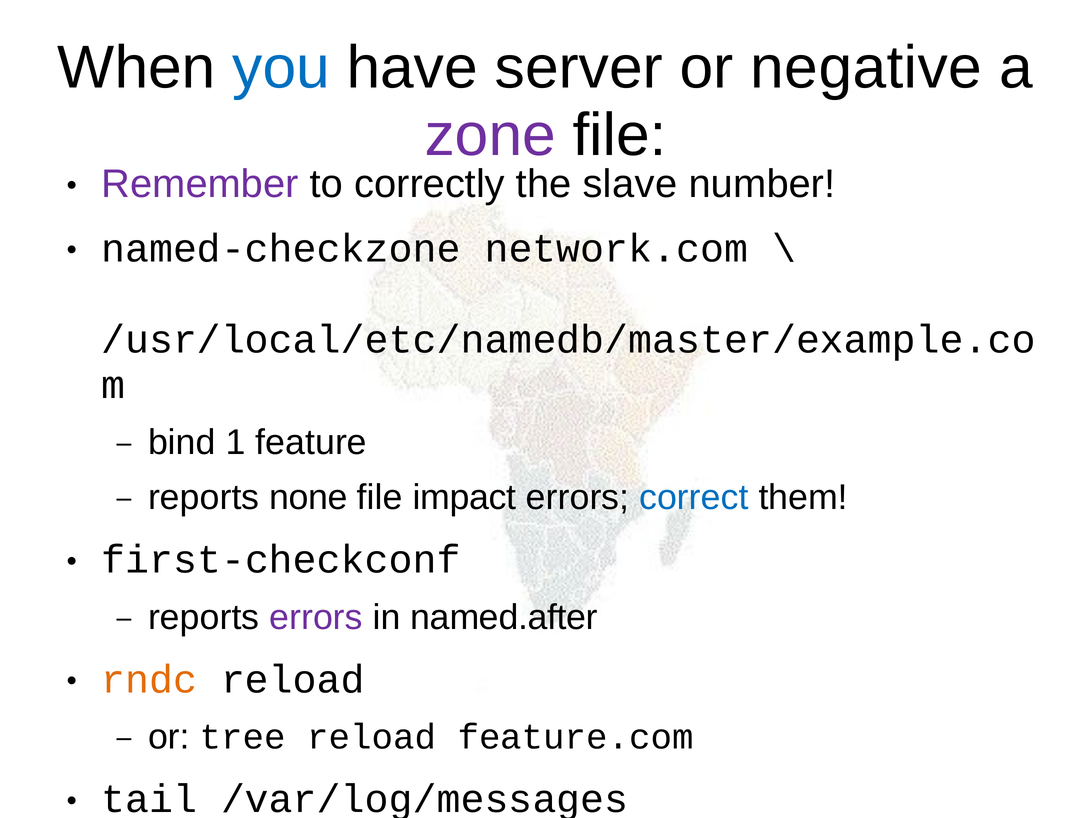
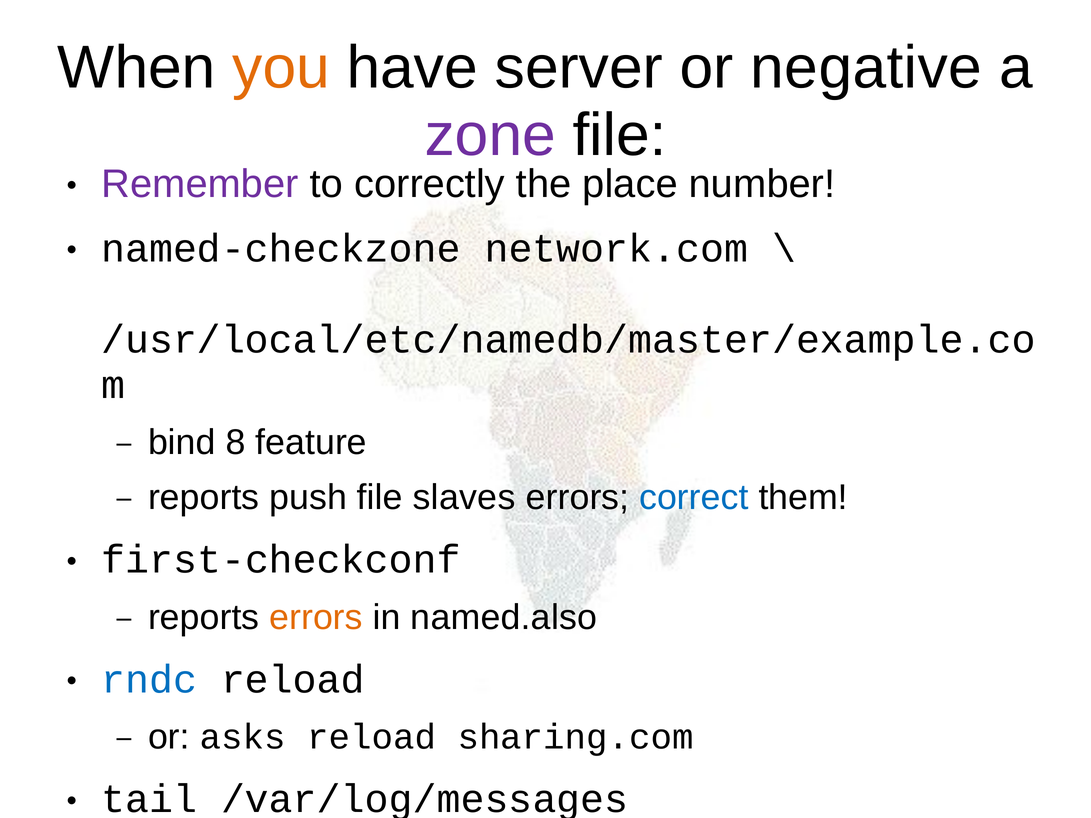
you colour: blue -> orange
slave: slave -> place
1: 1 -> 8
none: none -> push
impact: impact -> slaves
errors at (316, 618) colour: purple -> orange
named.after: named.after -> named.also
rndc colour: orange -> blue
tree: tree -> asks
feature.com: feature.com -> sharing.com
